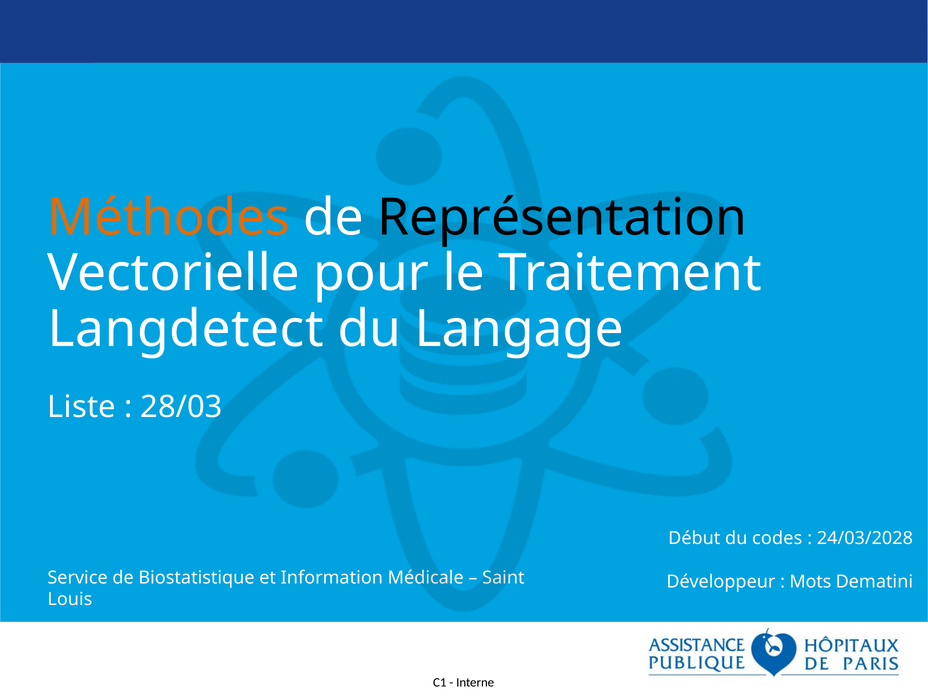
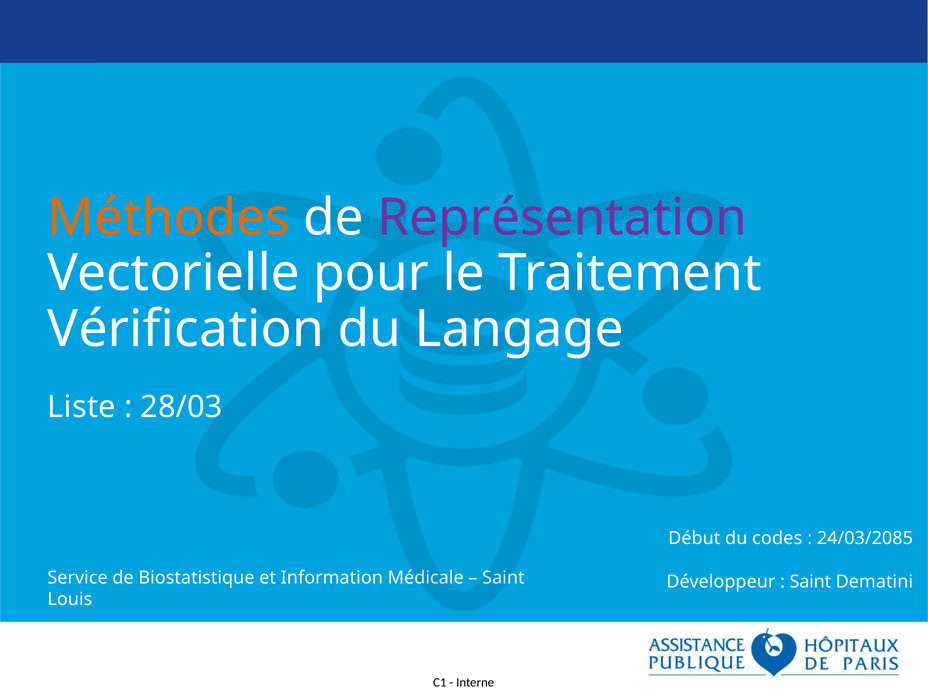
Représentation colour: black -> purple
Langdetect: Langdetect -> Vérification
24/03/2028: 24/03/2028 -> 24/03/2085
Mots at (810, 582): Mots -> Saint
